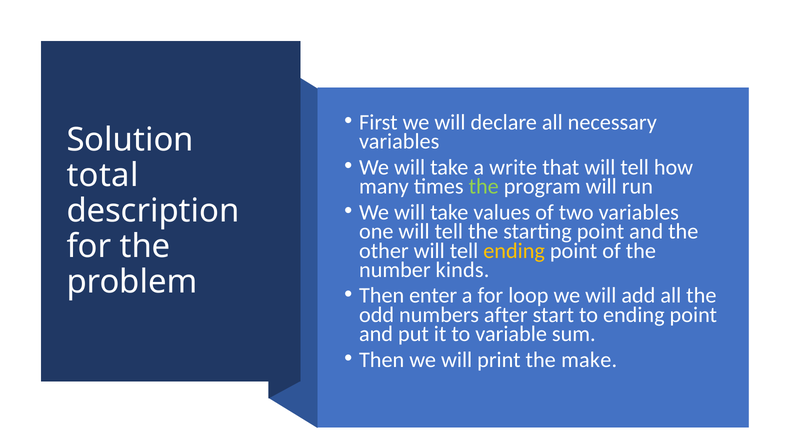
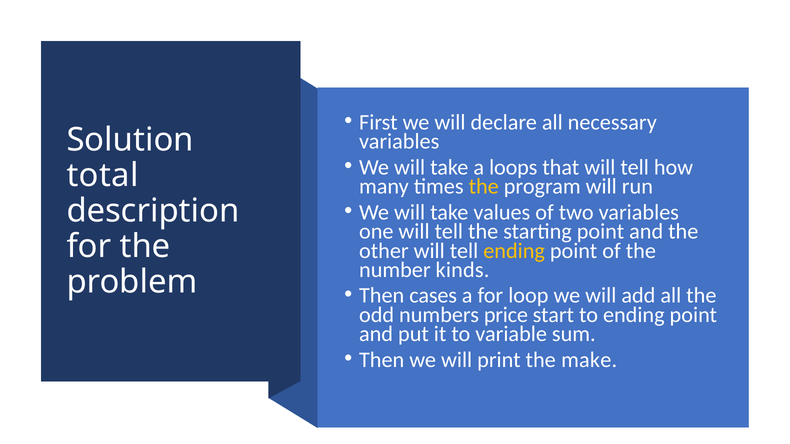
write: write -> loops
the at (484, 187) colour: light green -> yellow
enter: enter -> cases
after: after -> price
